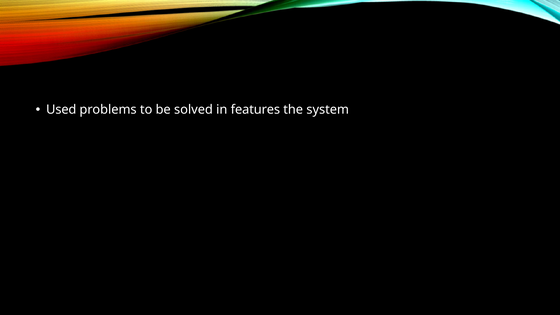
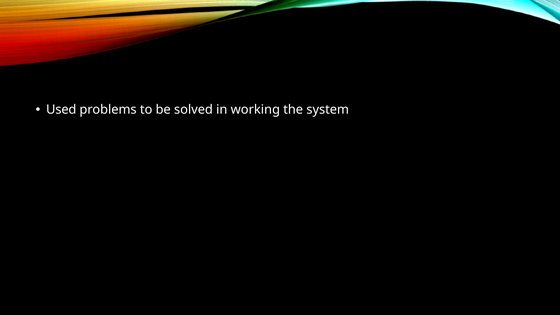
features: features -> working
